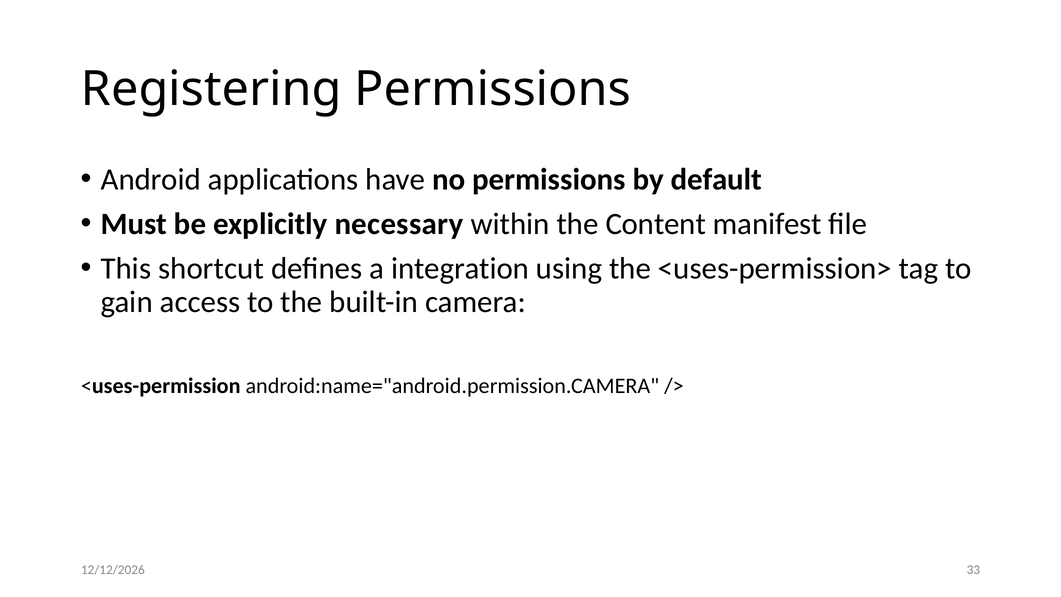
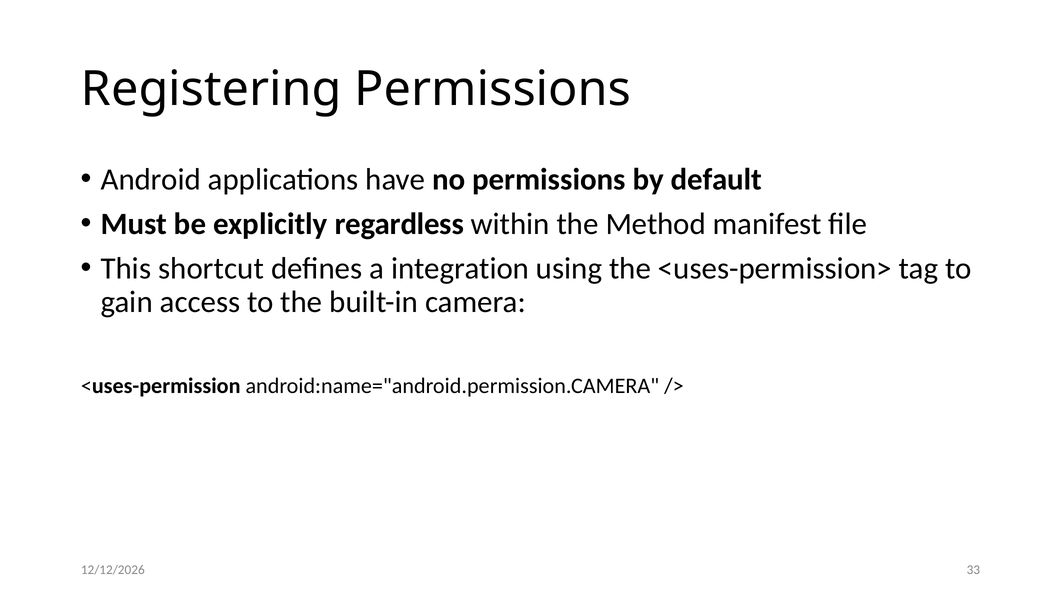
necessary: necessary -> regardless
Content: Content -> Method
